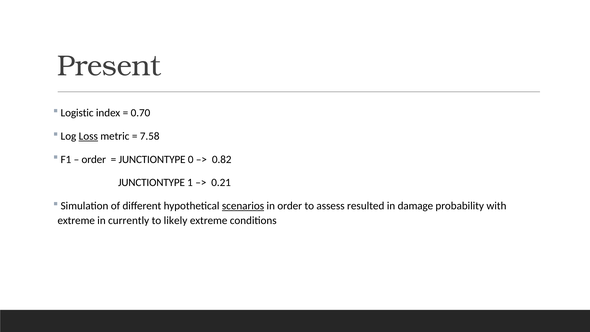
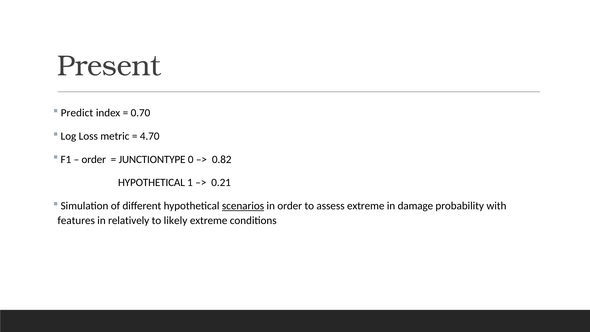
Logistic: Logistic -> Predict
Loss underline: present -> none
7.58: 7.58 -> 4.70
JUNCTIONTYPE at (151, 183): JUNCTIONTYPE -> HYPOTHETICAL
assess resulted: resulted -> extreme
extreme at (76, 220): extreme -> features
currently: currently -> relatively
